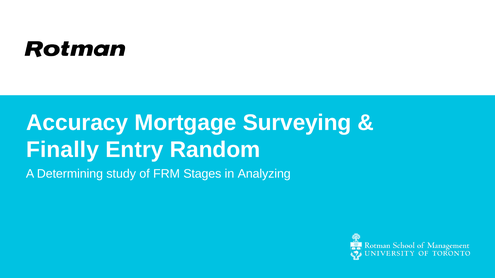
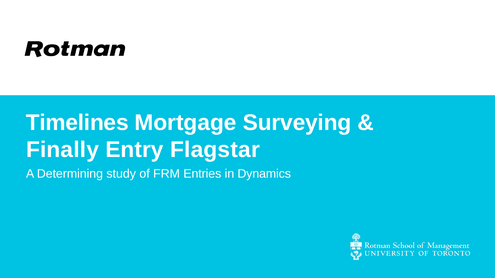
Accuracy: Accuracy -> Timelines
Random: Random -> Flagstar
Stages: Stages -> Entries
Analyzing: Analyzing -> Dynamics
